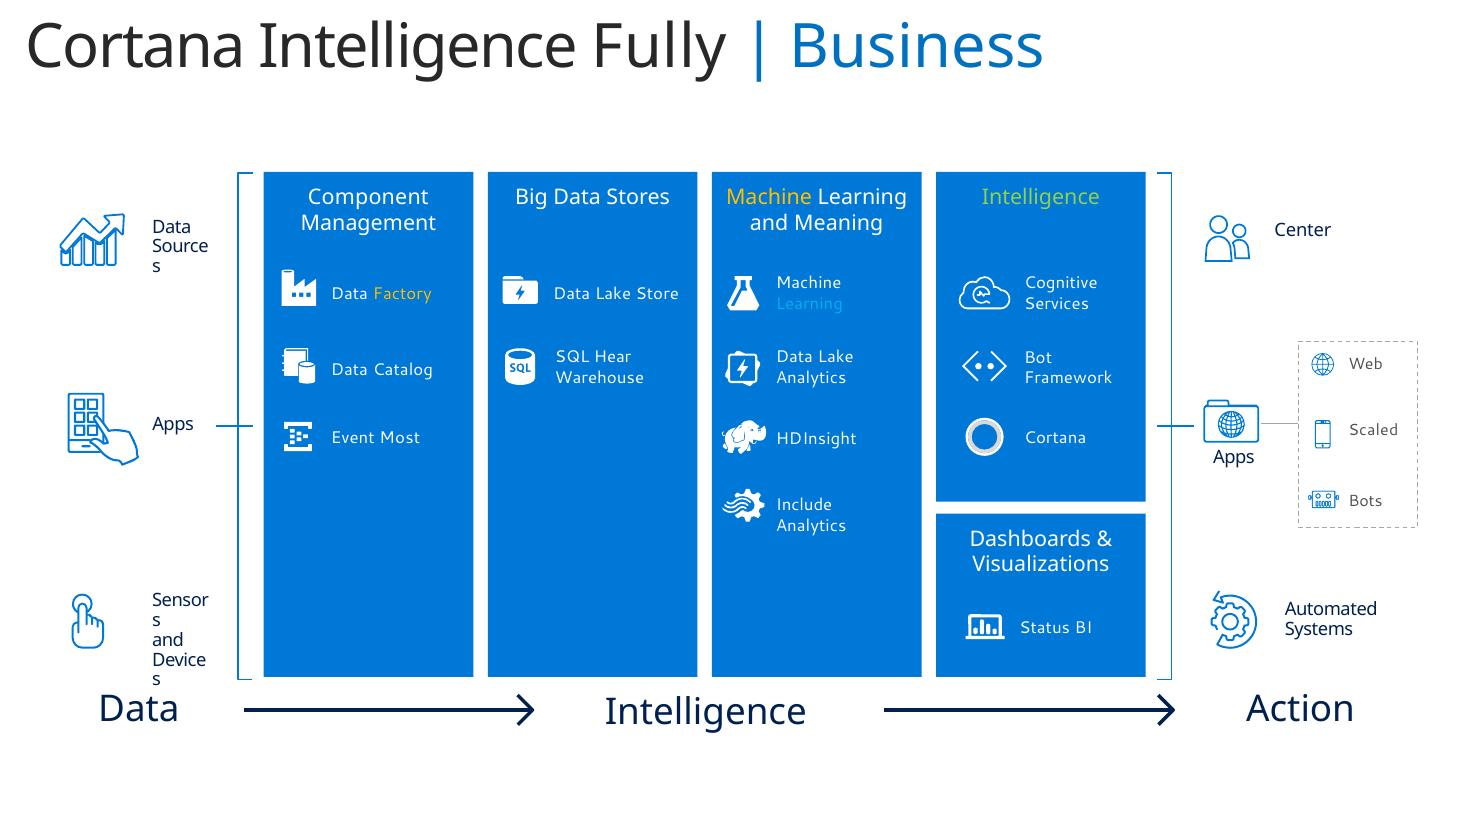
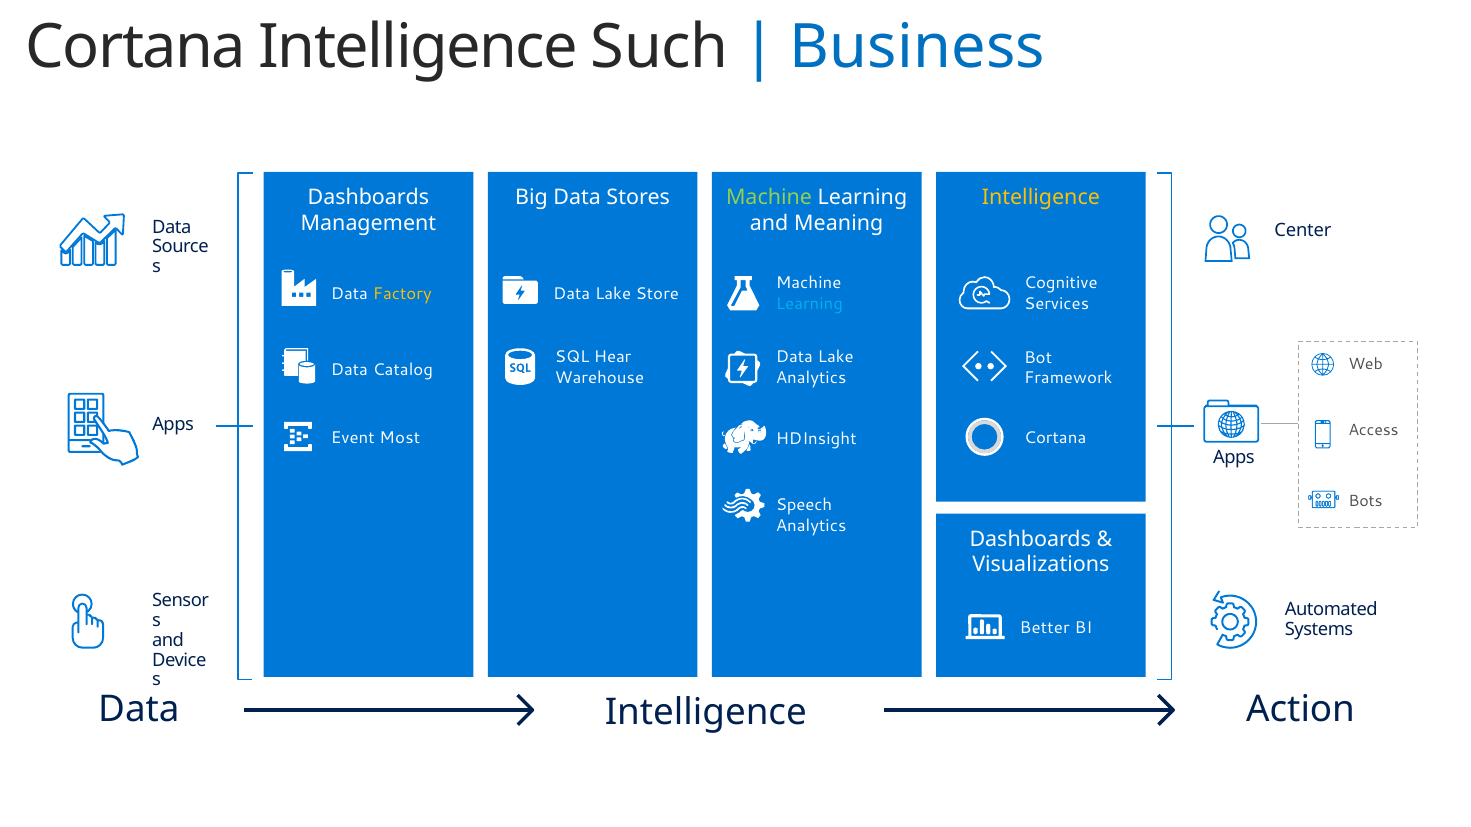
Fully: Fully -> Such
Component at (368, 197): Component -> Dashboards
Machine at (769, 197) colour: yellow -> light green
Intelligence at (1041, 197) colour: light green -> yellow
Scaled: Scaled -> Access
Include: Include -> Speech
Status: Status -> Better
